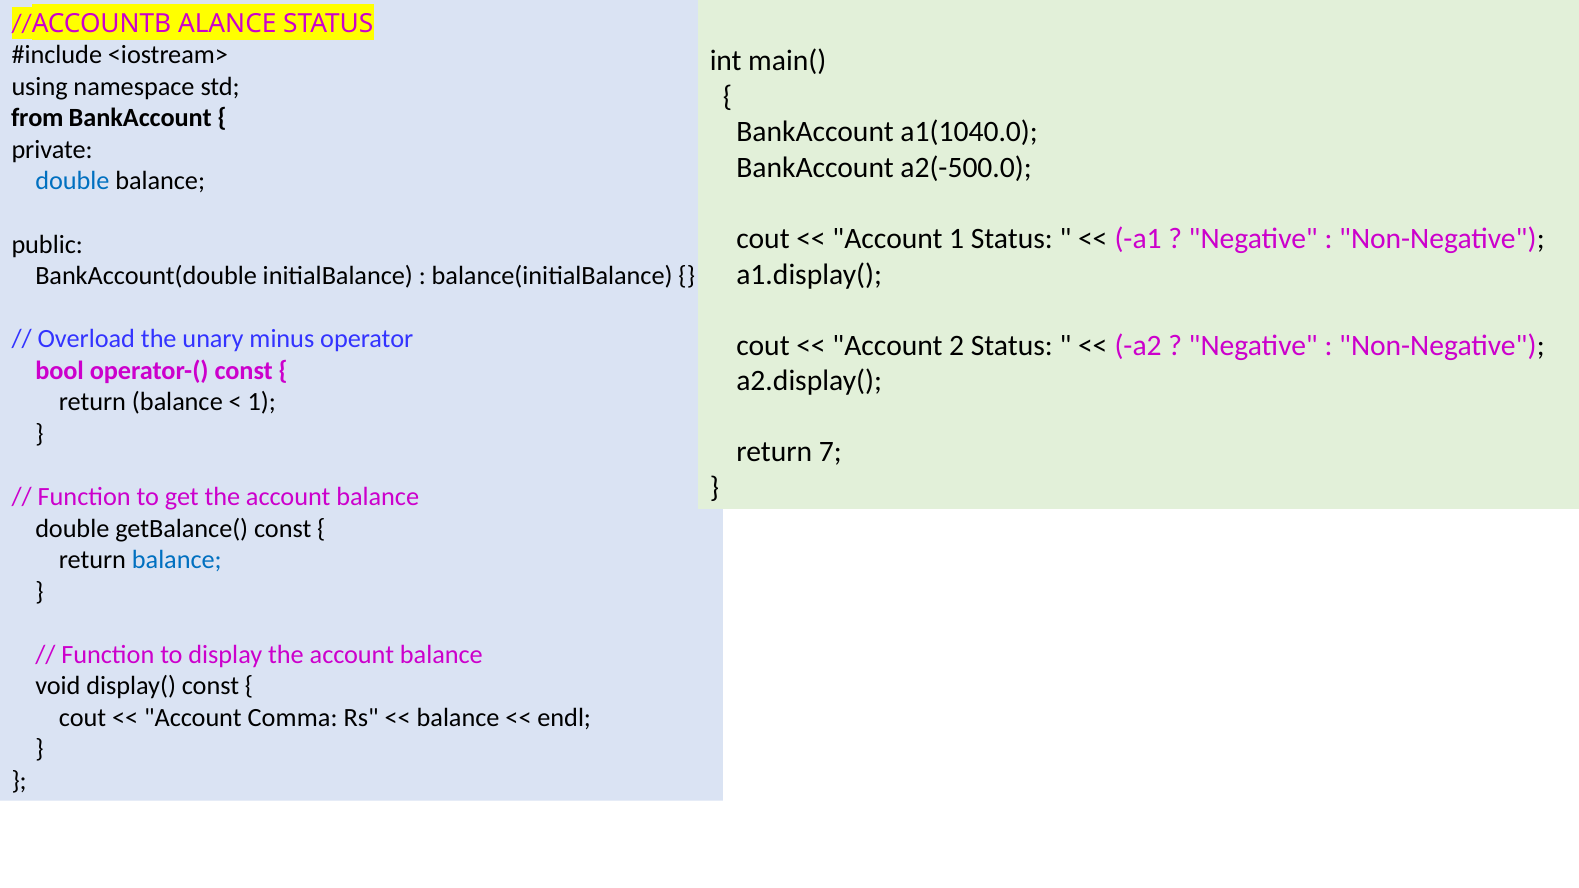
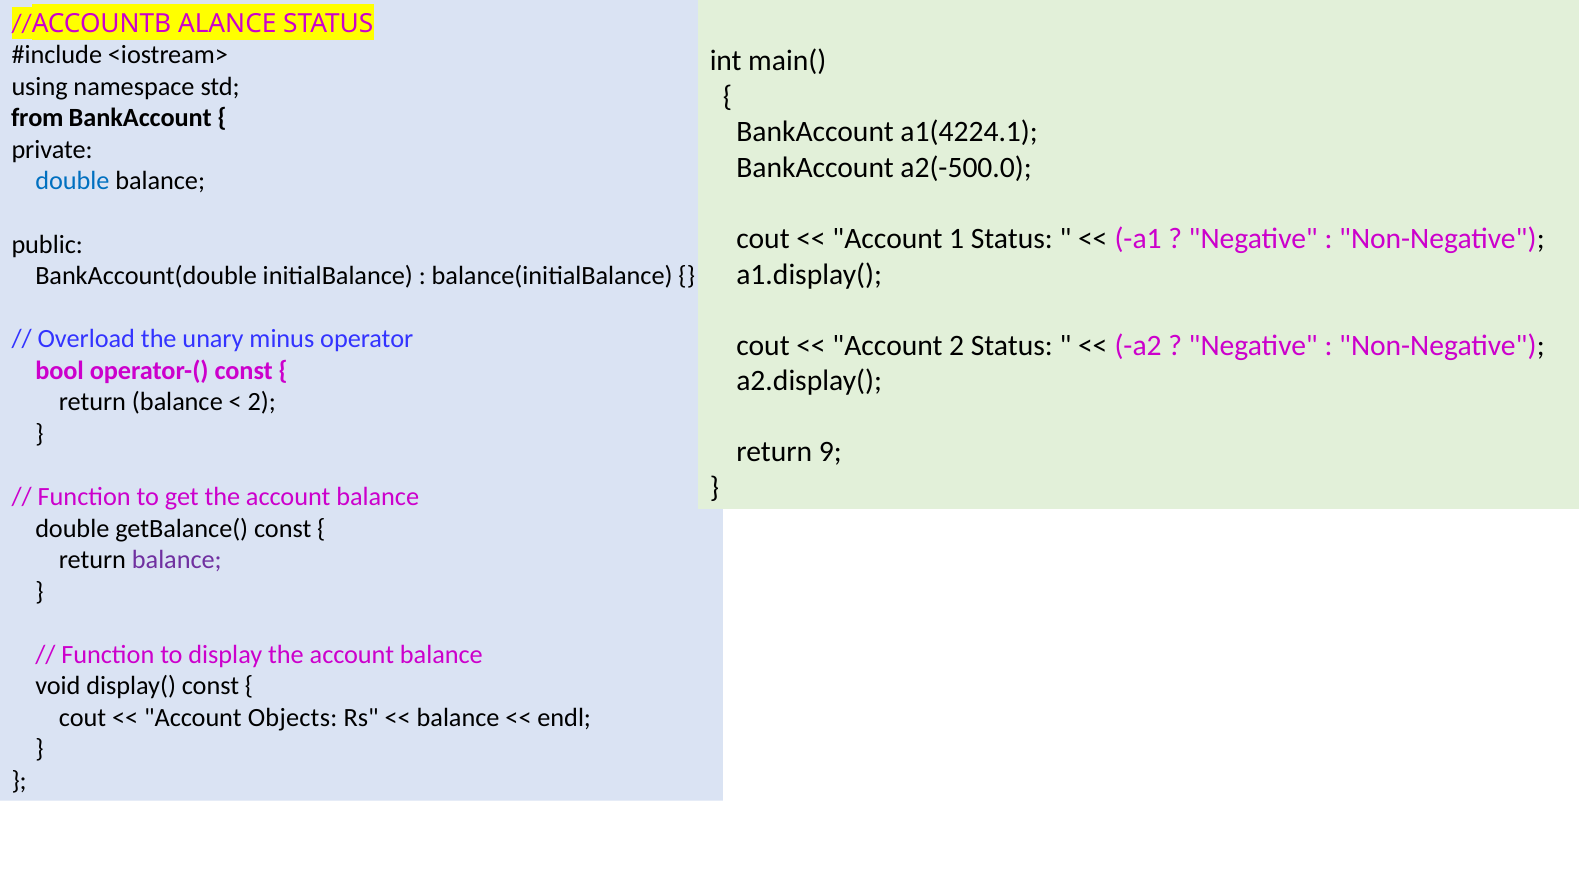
a1(1040.0: a1(1040.0 -> a1(4224.1
1 at (262, 402): 1 -> 2
7: 7 -> 9
balance at (177, 560) colour: blue -> purple
Comma: Comma -> Objects
